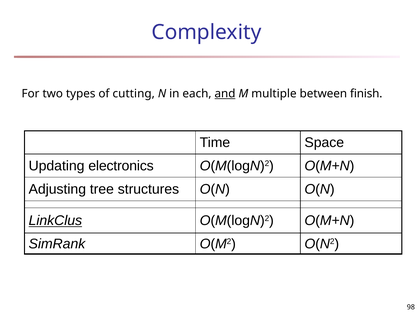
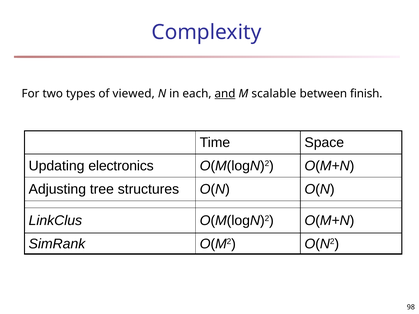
cutting: cutting -> viewed
multiple: multiple -> scalable
LinkClus underline: present -> none
